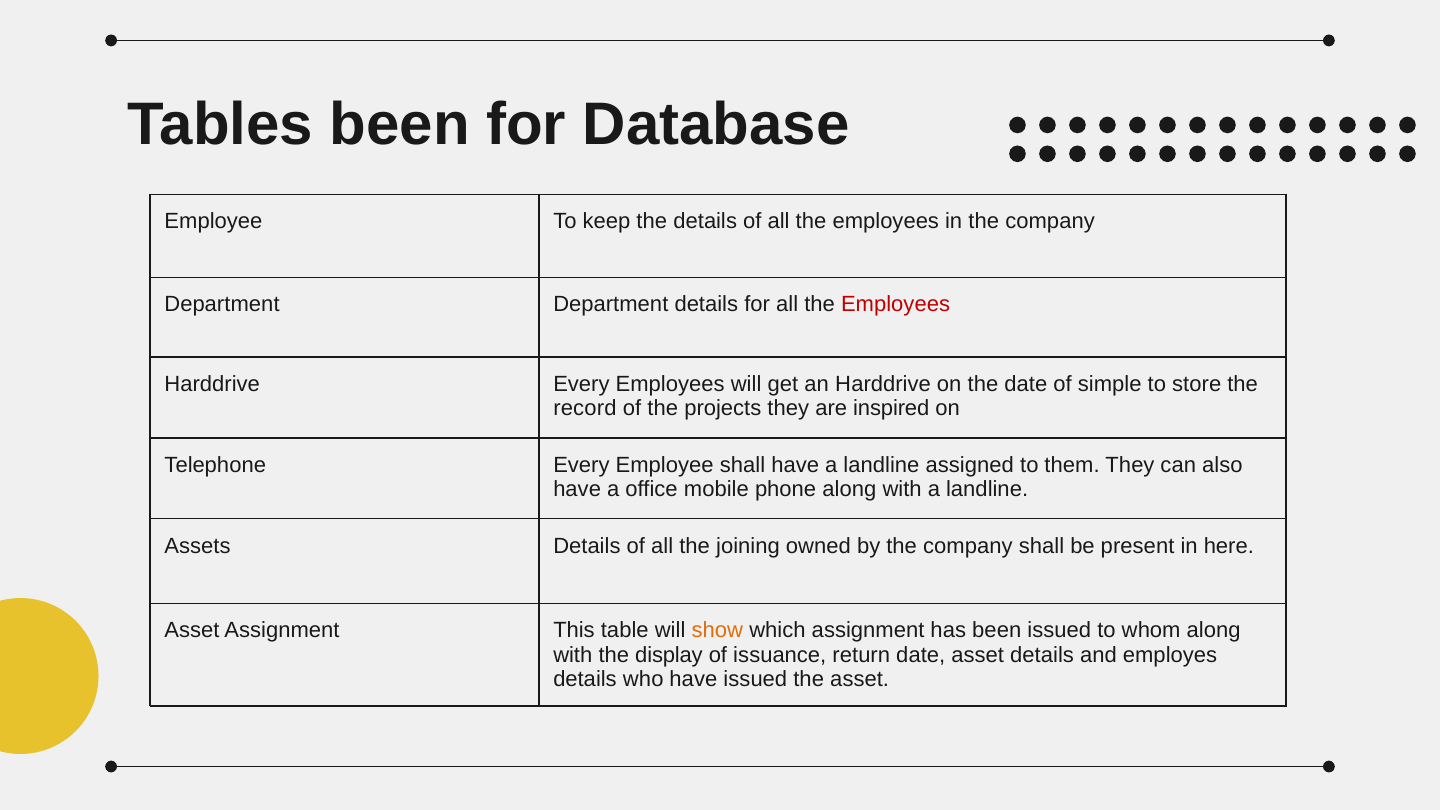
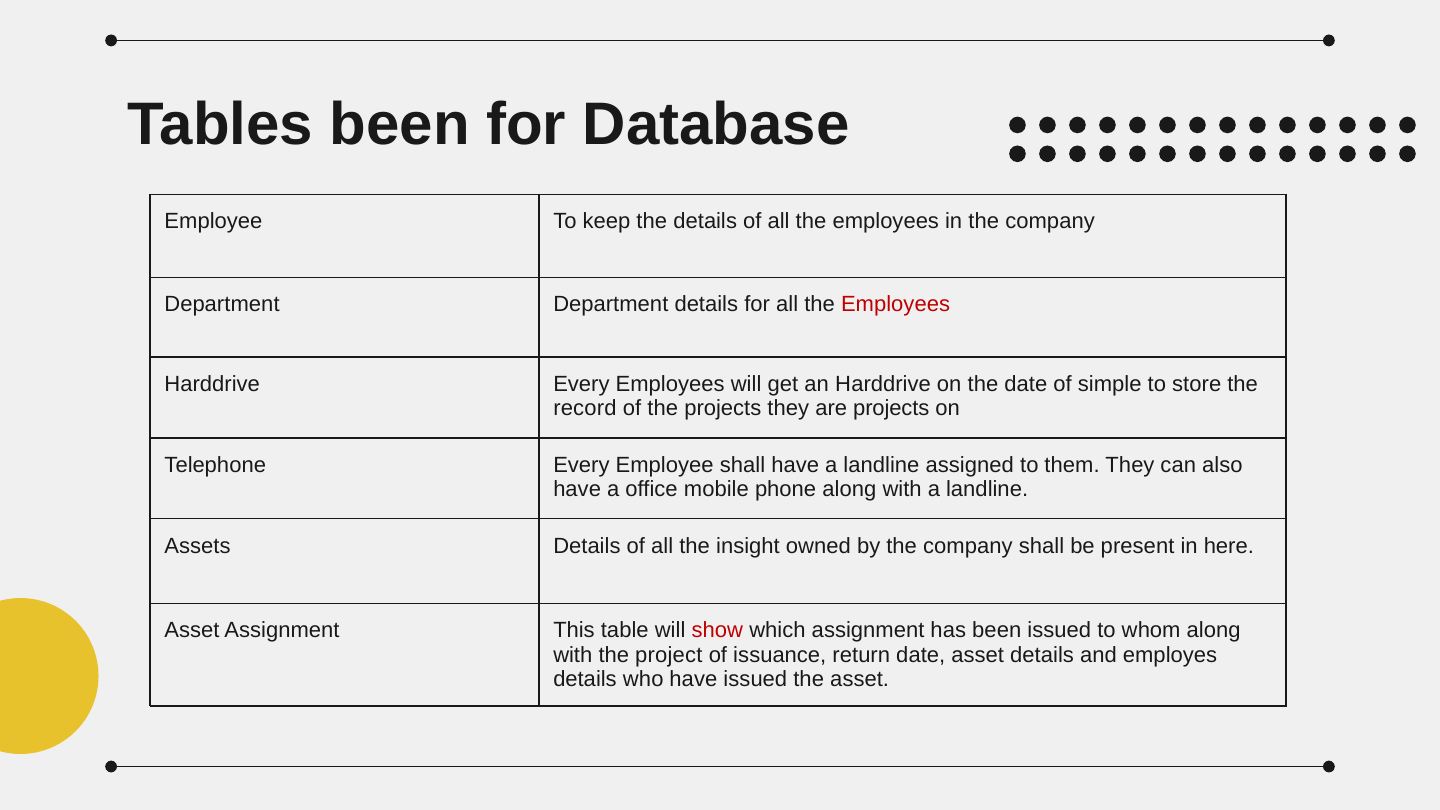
are inspired: inspired -> projects
joining: joining -> insight
show colour: orange -> red
display: display -> project
